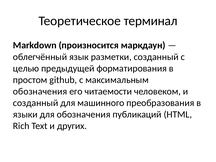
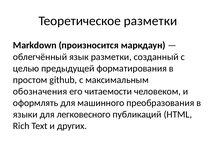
Теоретическое терминал: терминал -> разметки
созданный at (36, 103): созданный -> оформлять
для обозначения: обозначения -> легковесного
